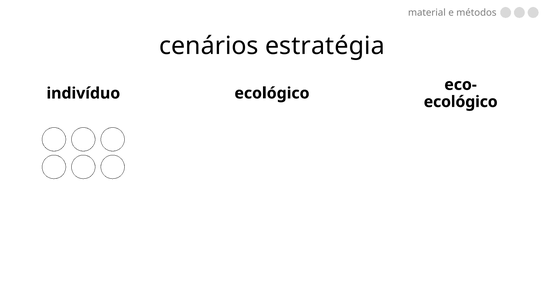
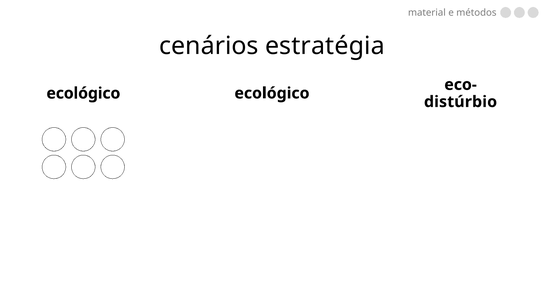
indivíduo at (83, 93): indivíduo -> ecológico
ecológico at (461, 102): ecológico -> distúrbio
